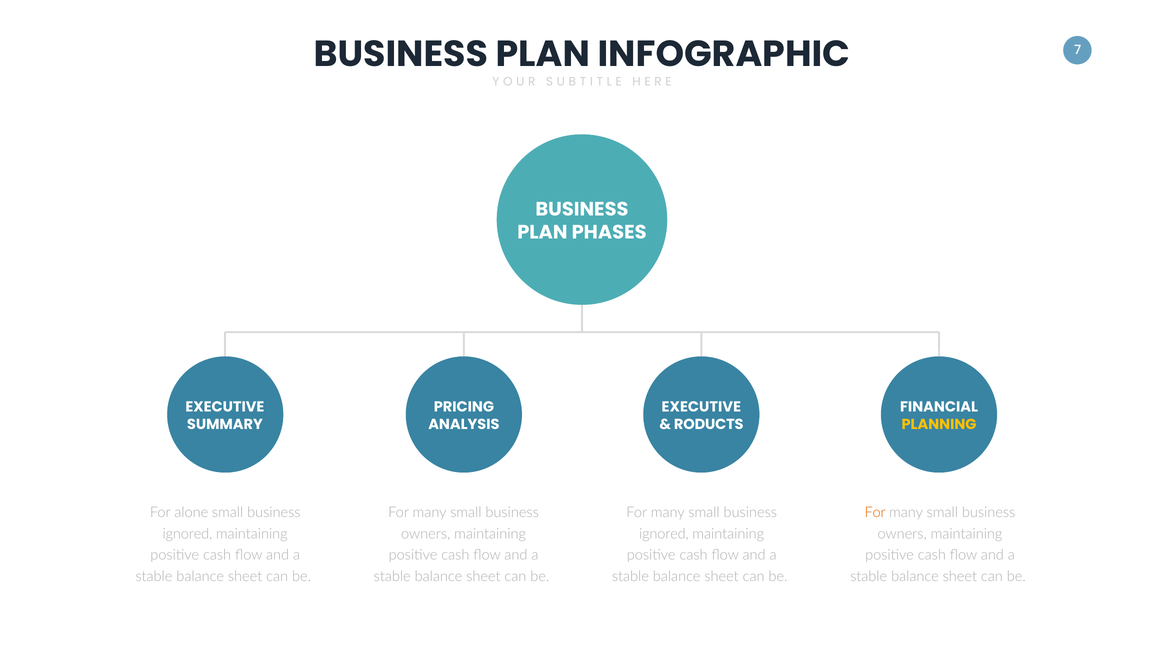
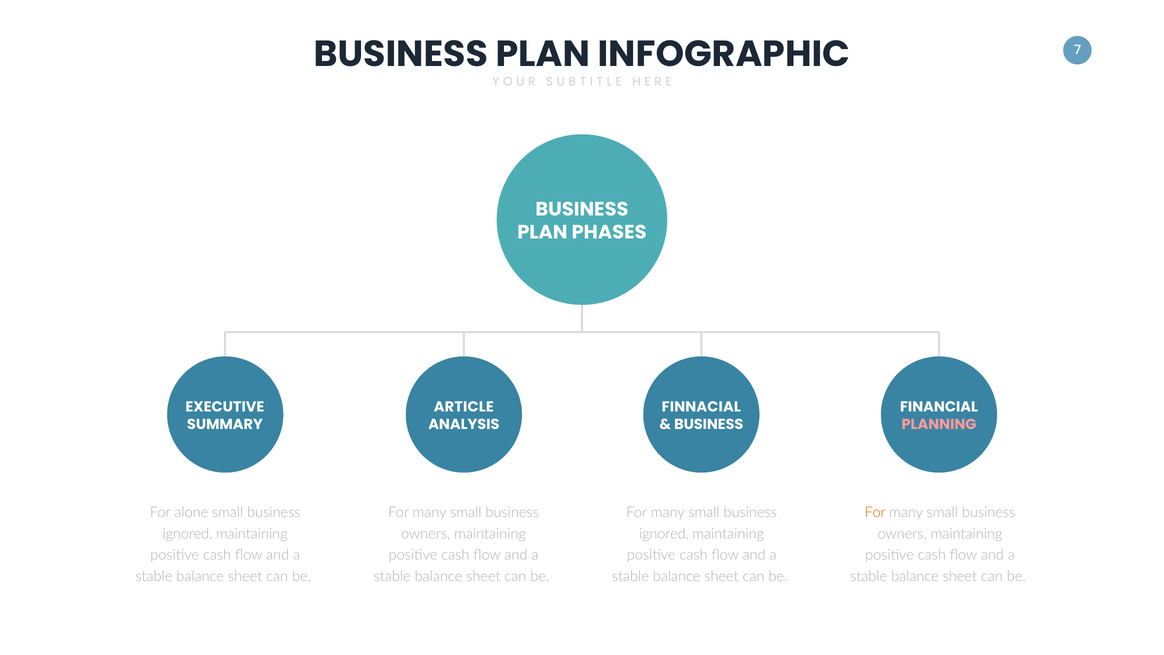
PRICING: PRICING -> ARTICLE
EXECUTIVE at (701, 407): EXECUTIVE -> FINNACIAL
RODUCTS at (709, 424): RODUCTS -> BUSINESS
PLANNING colour: yellow -> pink
